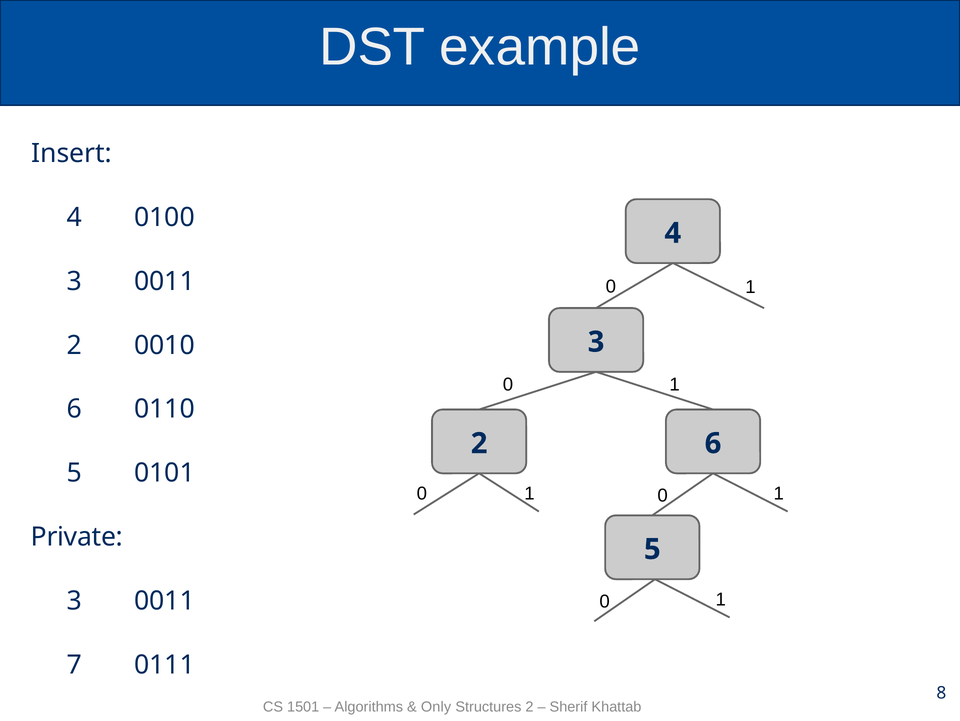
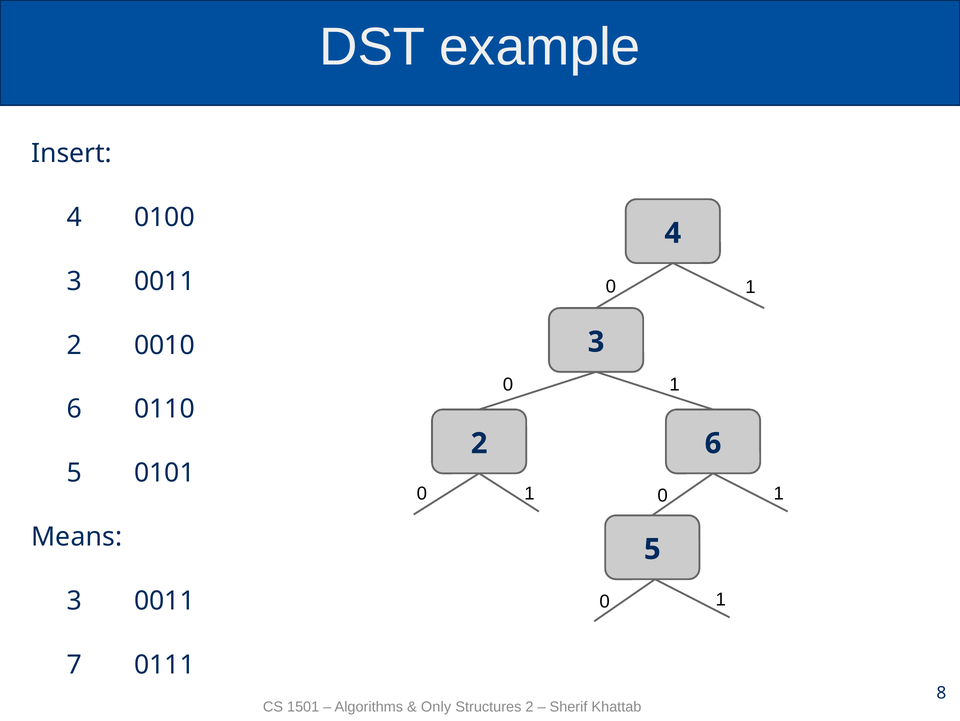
Private: Private -> Means
